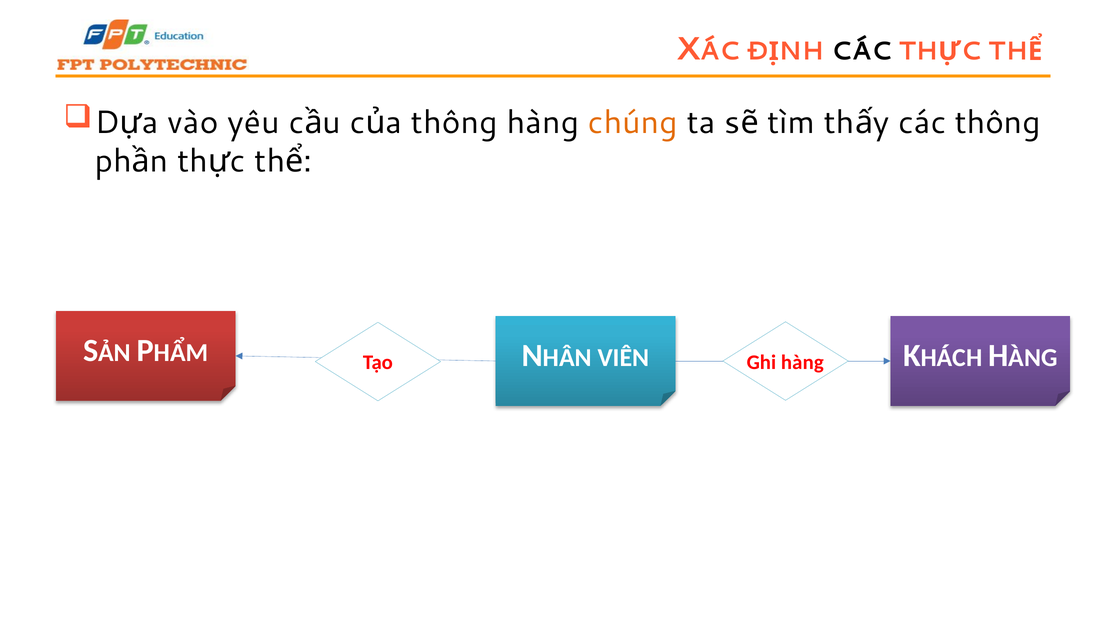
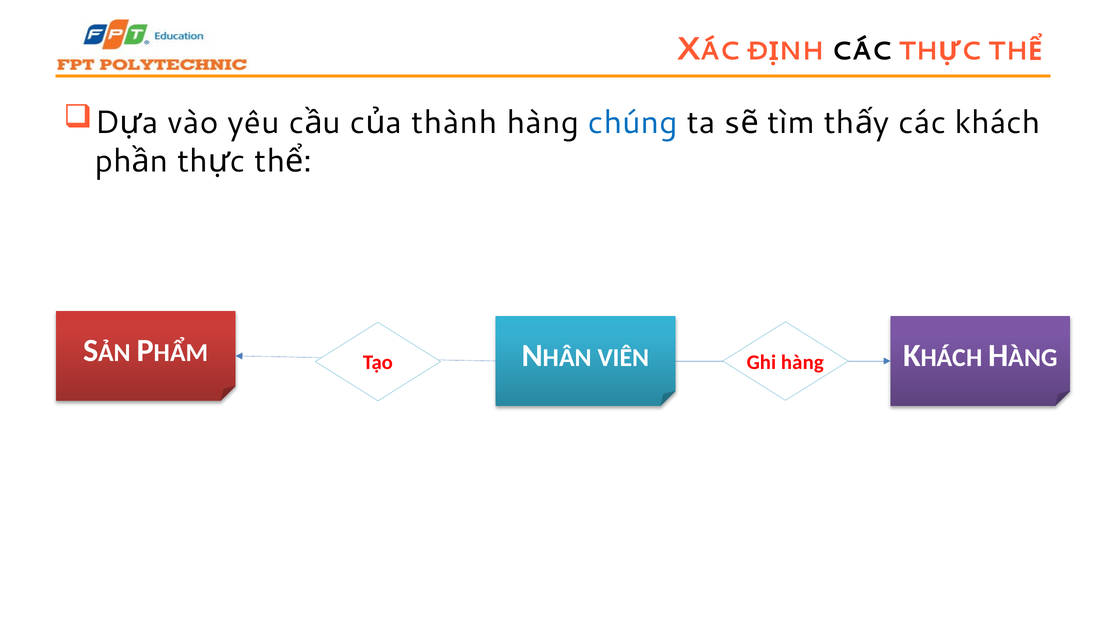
thông at (454, 122): thông -> thành
chúng colour: orange -> blue
các thông: thông -> khách
